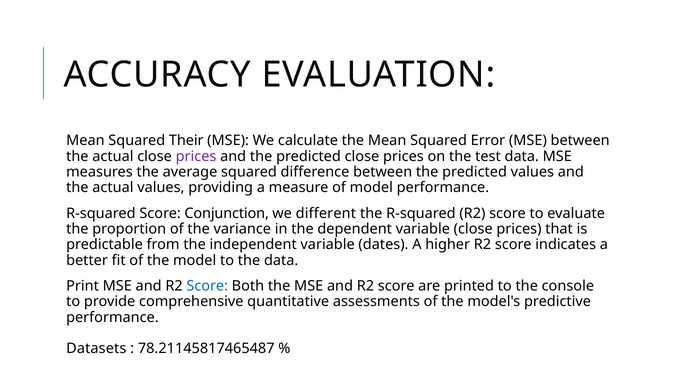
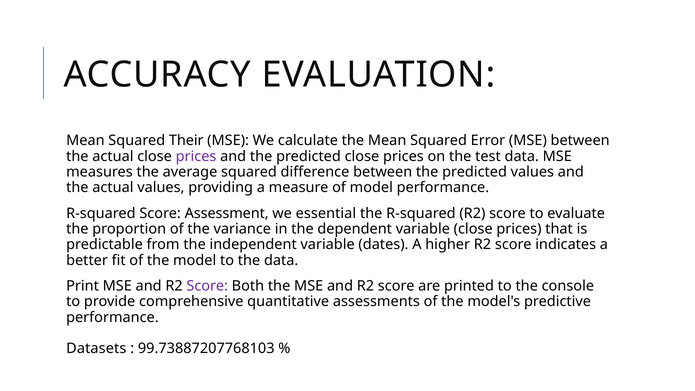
Conjunction: Conjunction -> Assessment
different: different -> essential
Score at (207, 286) colour: blue -> purple
78.21145817465487: 78.21145817465487 -> 99.73887207768103
